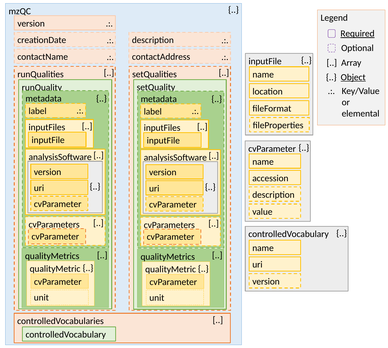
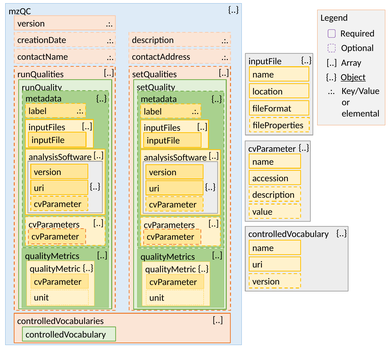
Required underline: present -> none
